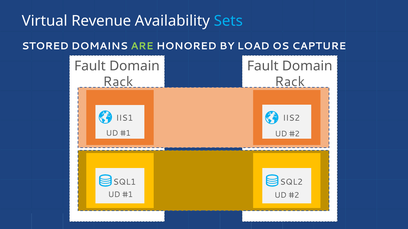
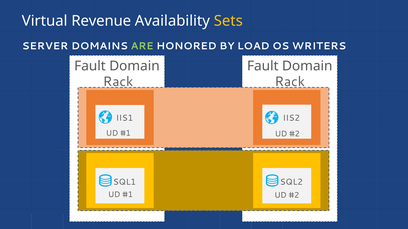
Sets colour: light blue -> yellow
STORED: STORED -> SERVER
CAPTURE: CAPTURE -> WRITERS
